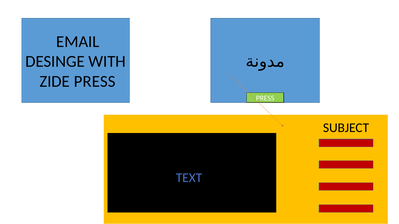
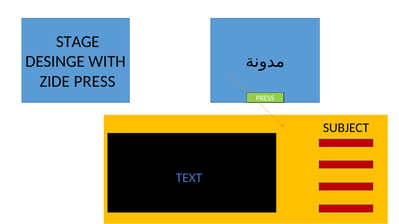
EMAIL: EMAIL -> STAGE
